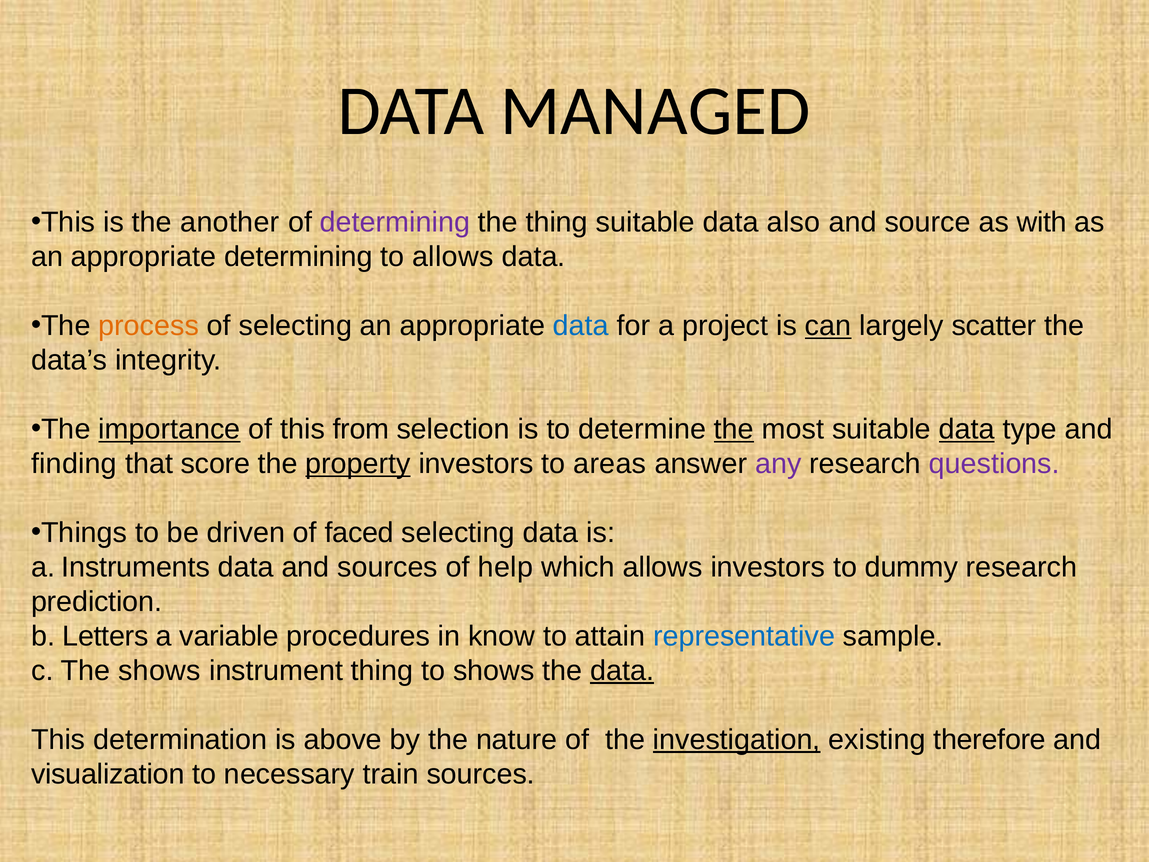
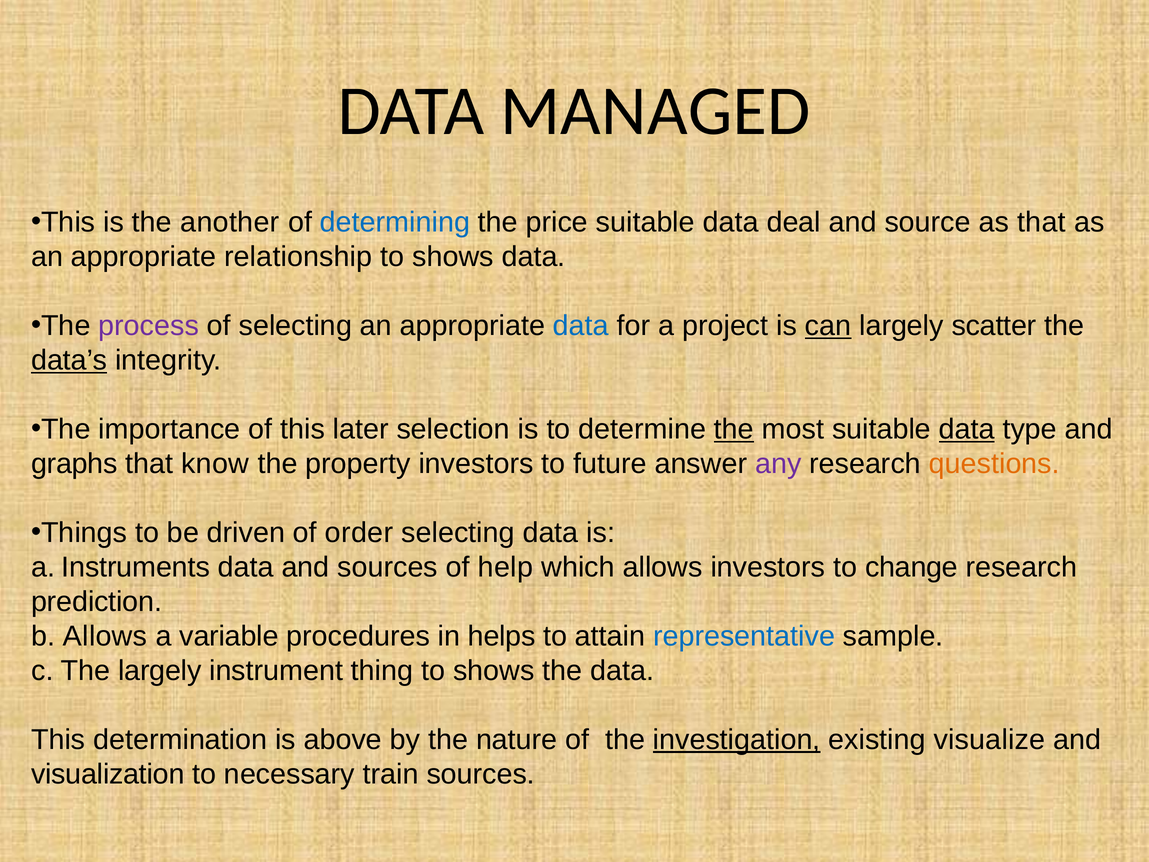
determining at (395, 222) colour: purple -> blue
the thing: thing -> price
also: also -> deal
as with: with -> that
appropriate determining: determining -> relationship
allows at (453, 257): allows -> shows
process colour: orange -> purple
data’s underline: none -> present
importance underline: present -> none
from: from -> later
finding: finding -> graphs
score: score -> know
property underline: present -> none
areas: areas -> future
questions colour: purple -> orange
faced: faced -> order
dummy: dummy -> change
b Letters: Letters -> Allows
know: know -> helps
The shows: shows -> largely
data at (622, 670) underline: present -> none
therefore: therefore -> visualize
